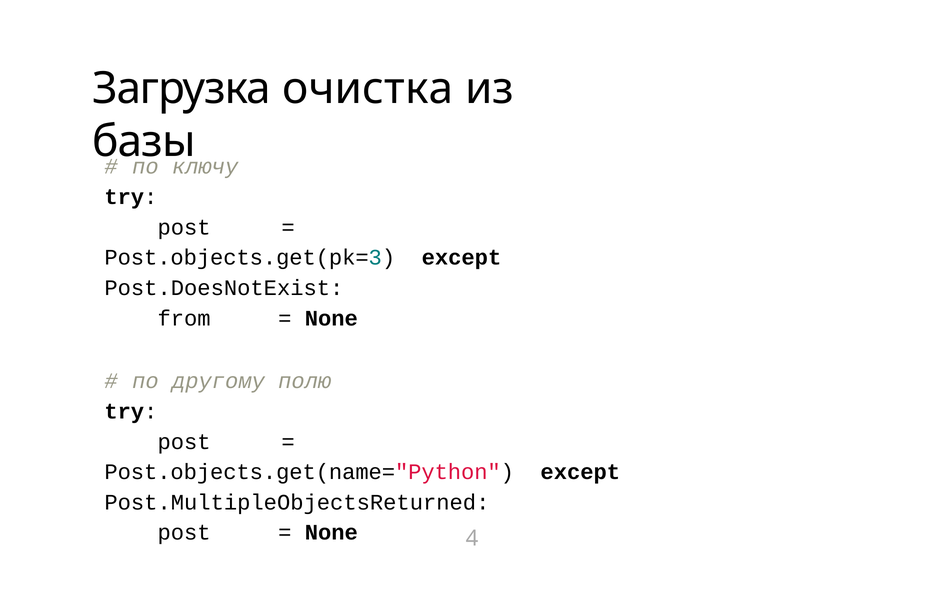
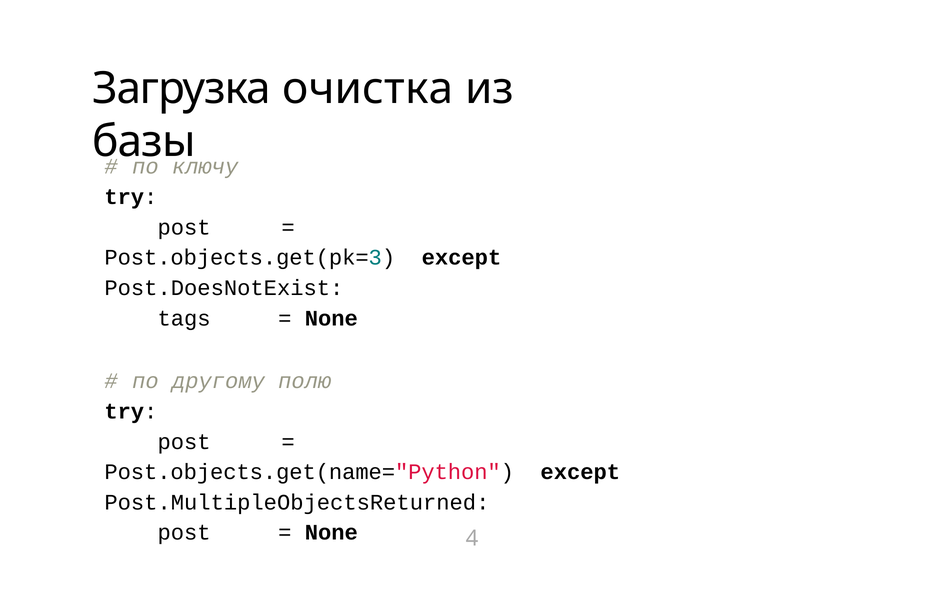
from: from -> tags
